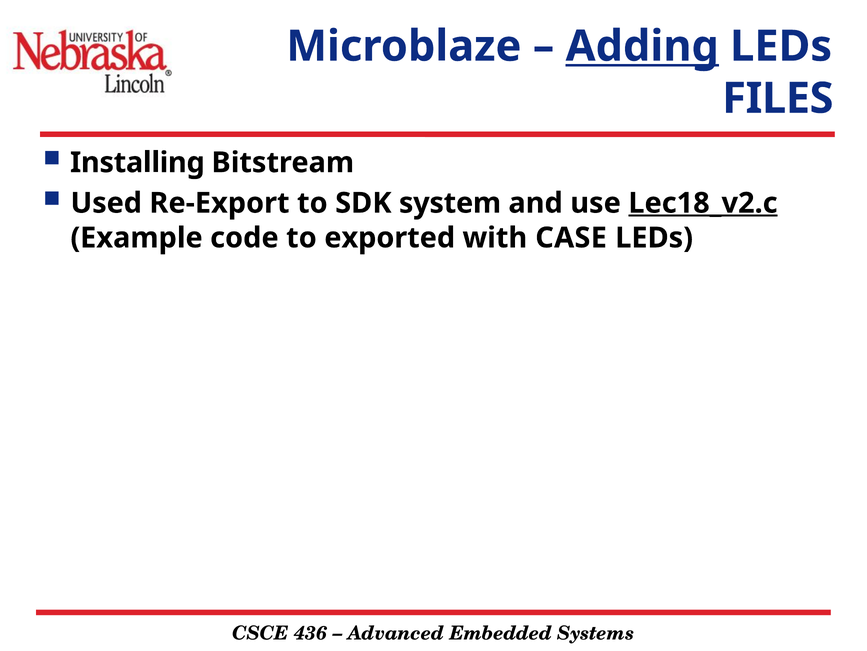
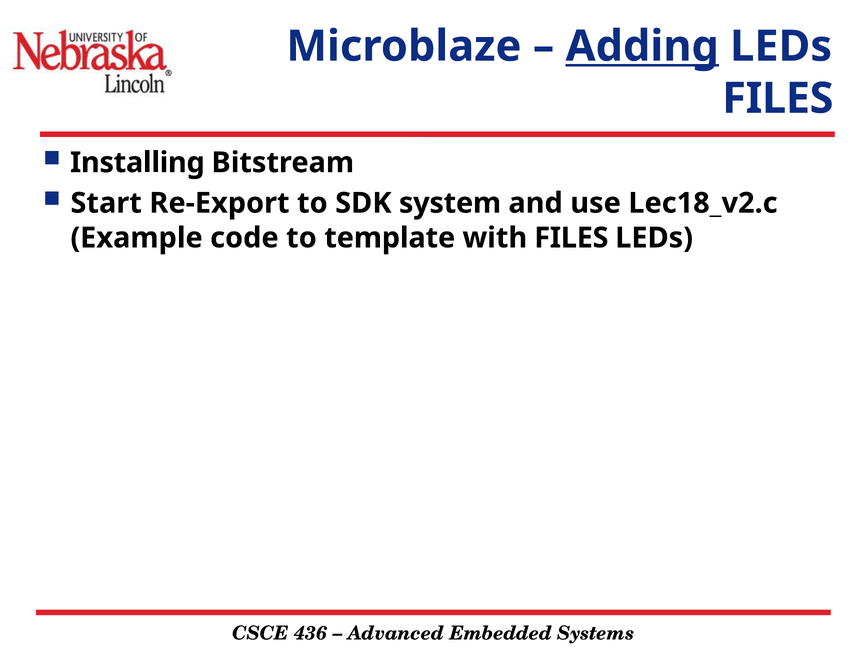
Used: Used -> Start
Lec18_v2.c underline: present -> none
exported: exported -> template
with CASE: CASE -> FILES
